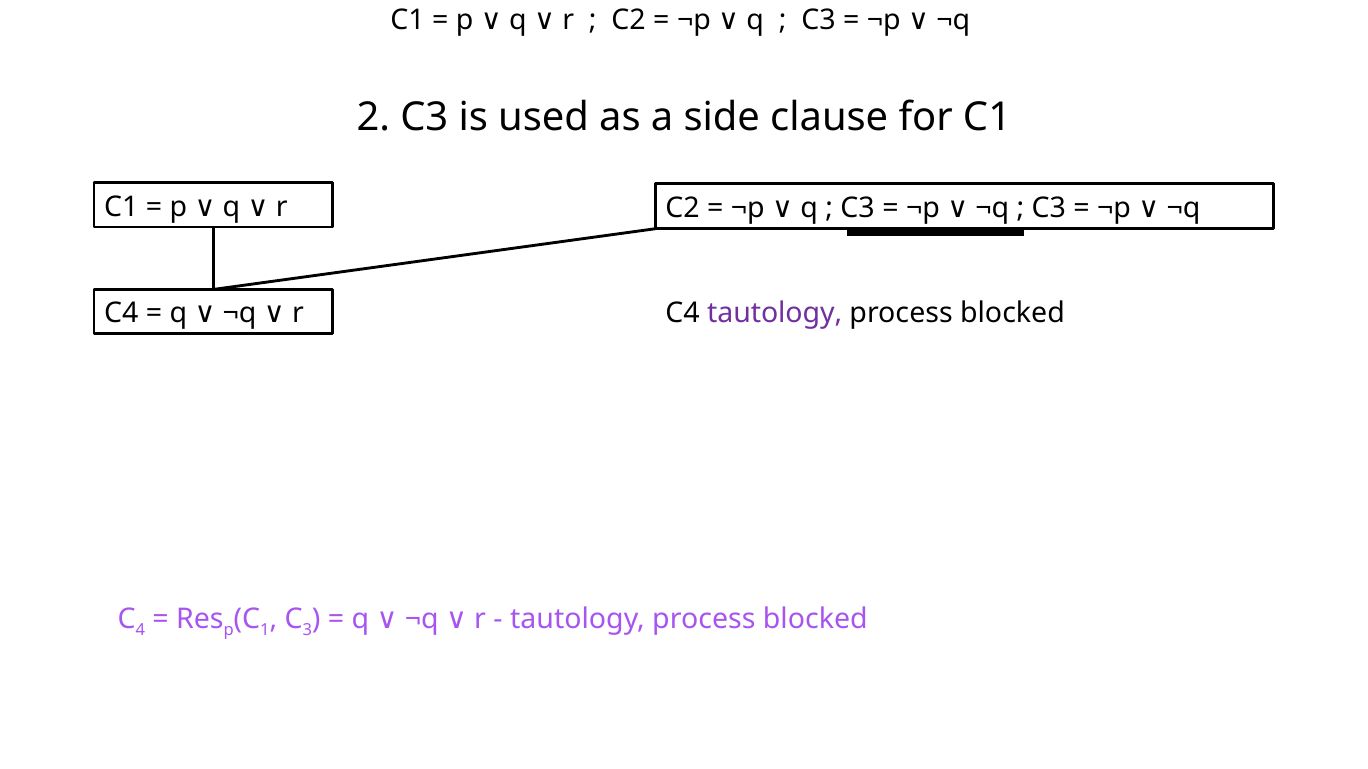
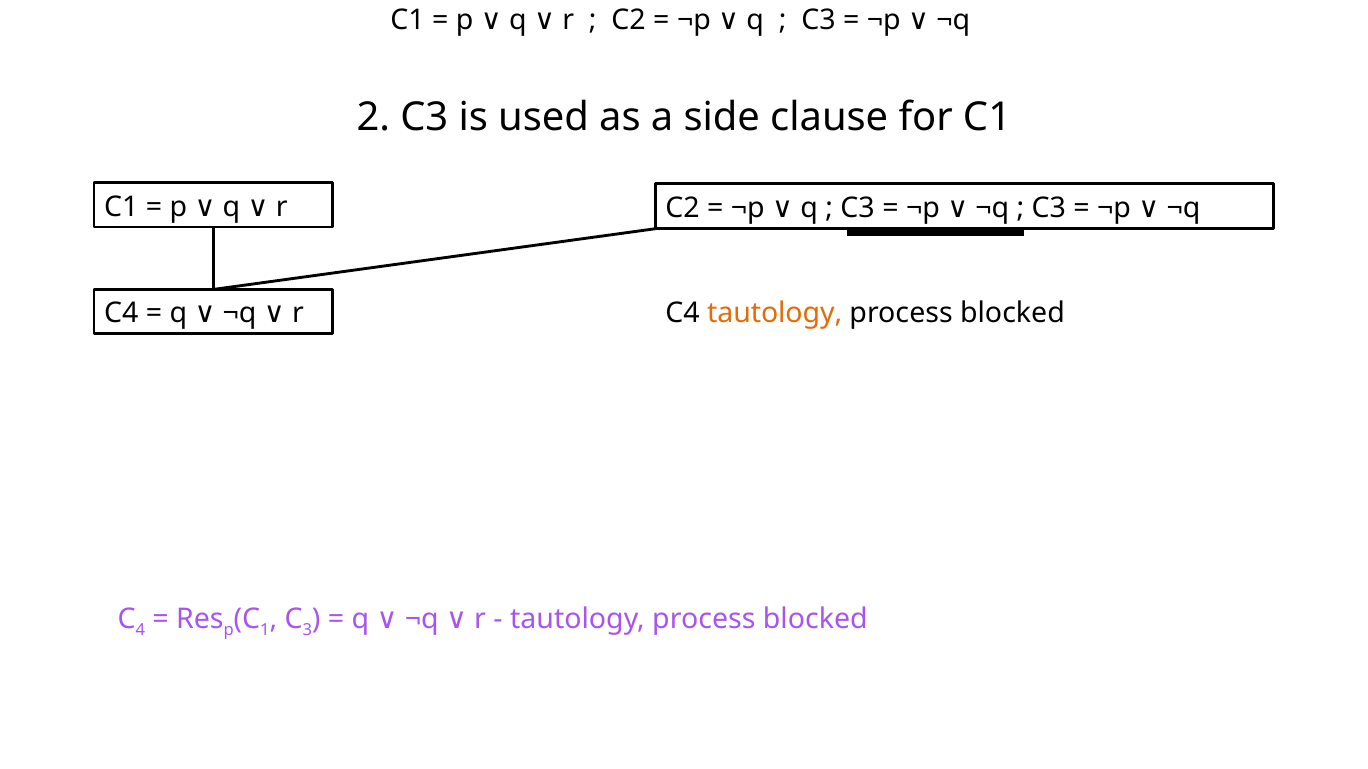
tautology at (775, 314) colour: purple -> orange
